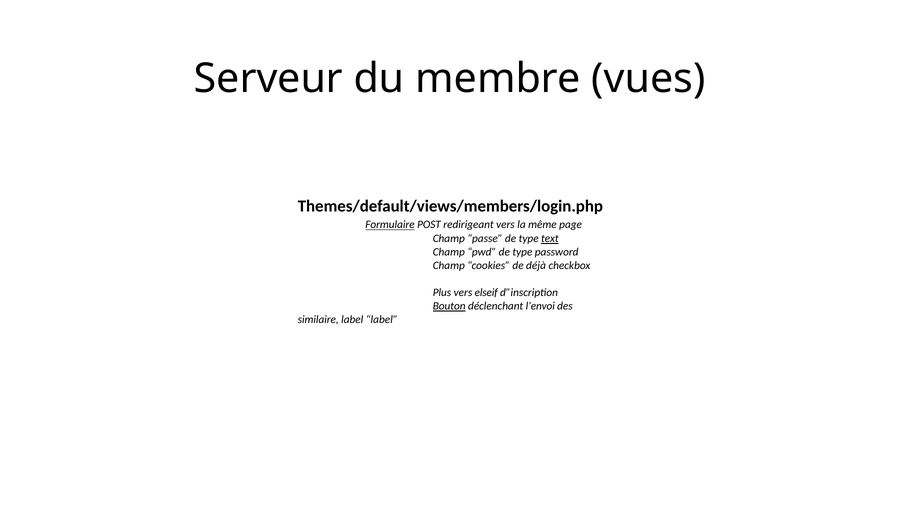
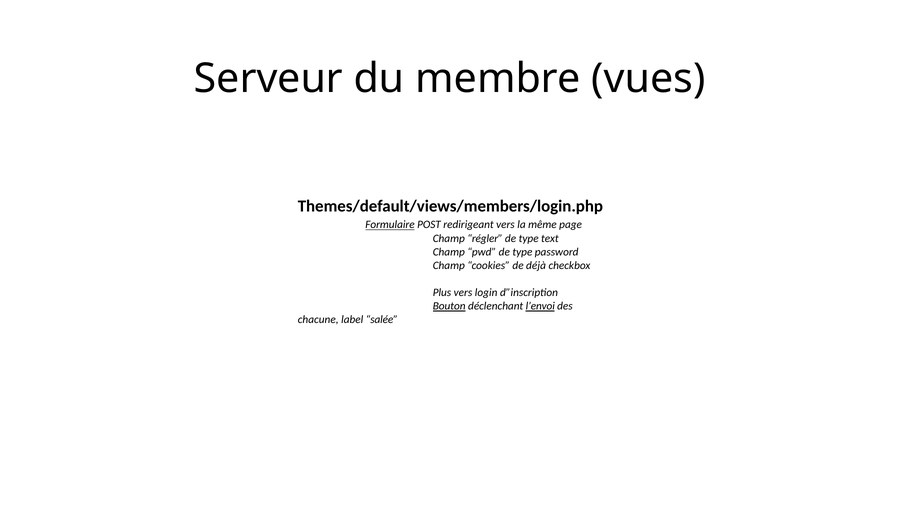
passe: passe -> régler
text underline: present -> none
elseif: elseif -> login
l’envoi underline: none -> present
similaire: similaire -> chacune
label label: label -> salée
